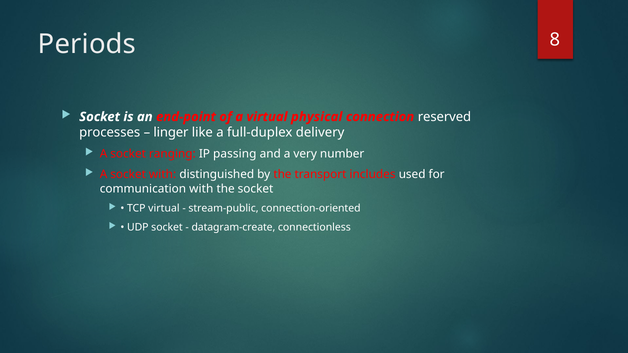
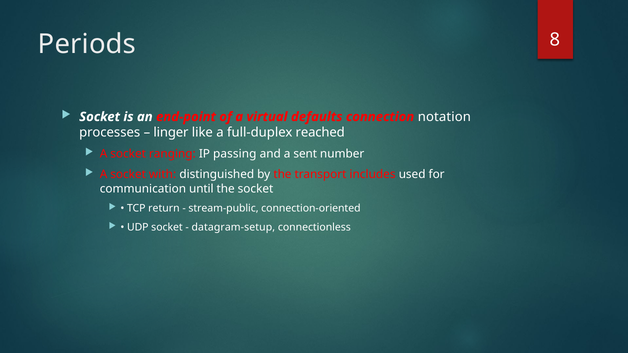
physical: physical -> defaults
reserved: reserved -> notation
delivery: delivery -> reached
very: very -> sent
communication with: with -> until
TCP virtual: virtual -> return
datagram-create: datagram-create -> datagram-setup
